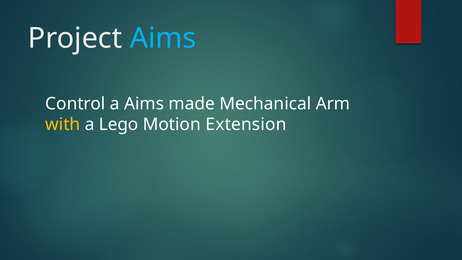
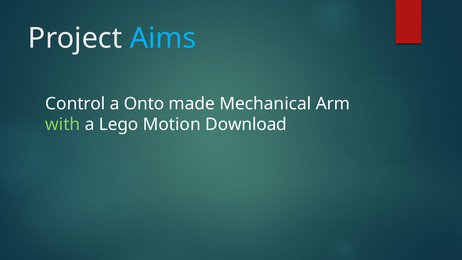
a Aims: Aims -> Onto
with colour: yellow -> light green
Extension: Extension -> Download
